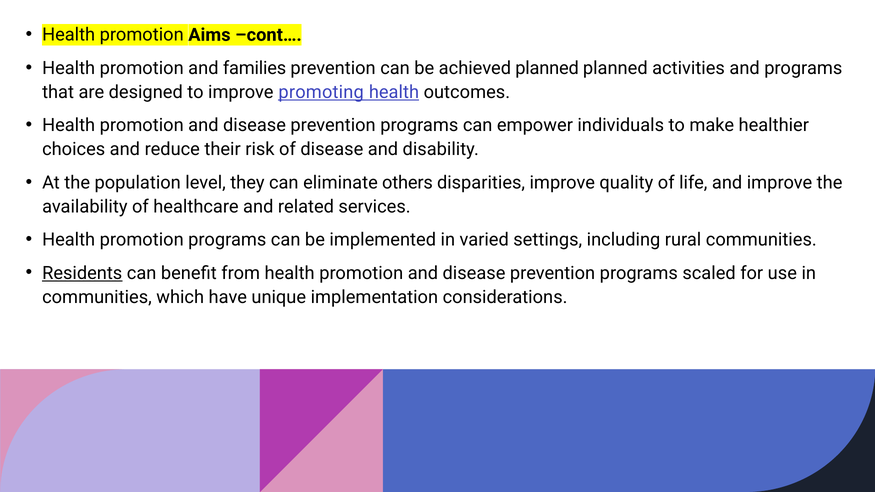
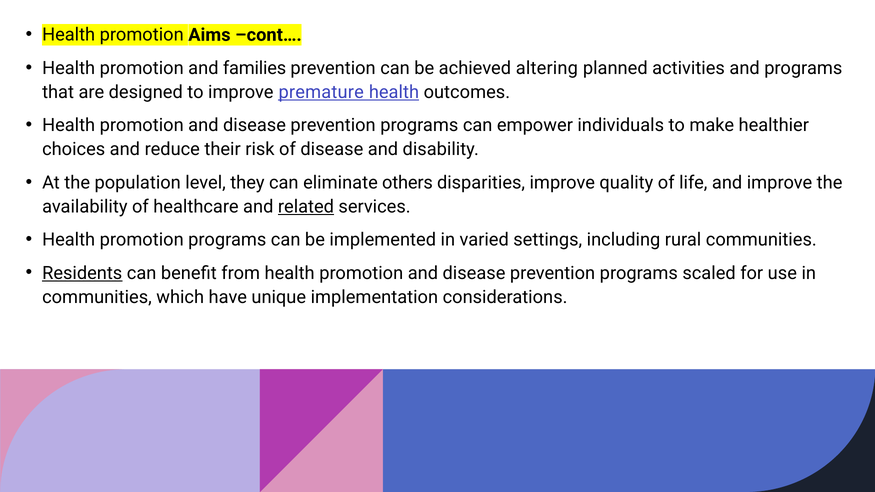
achieved planned: planned -> altering
promoting: promoting -> premature
related underline: none -> present
